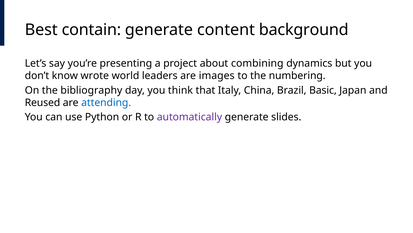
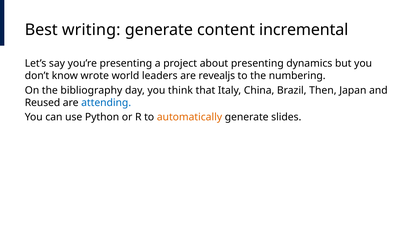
contain: contain -> writing
background: background -> incremental
about combining: combining -> presenting
images: images -> revealjs
Basic: Basic -> Then
automatically colour: purple -> orange
